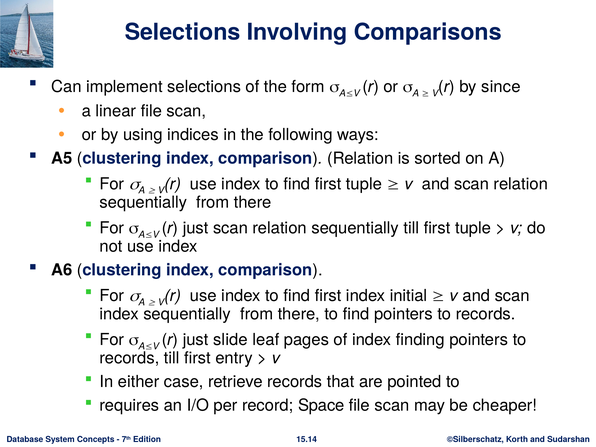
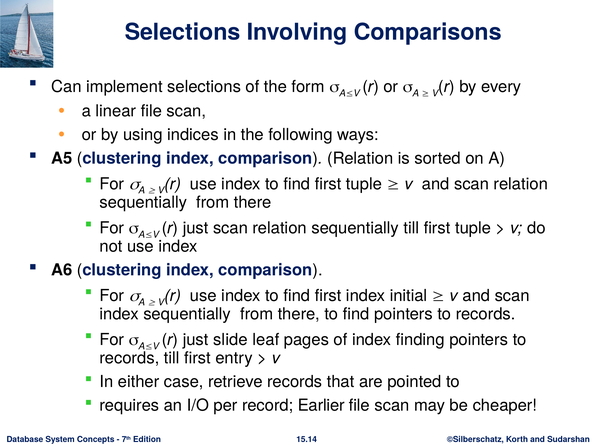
since: since -> every
Space: Space -> Earlier
